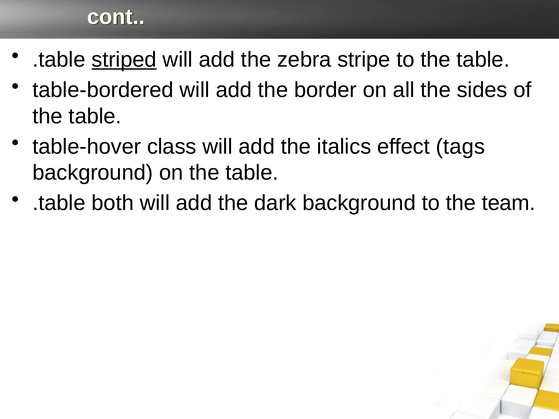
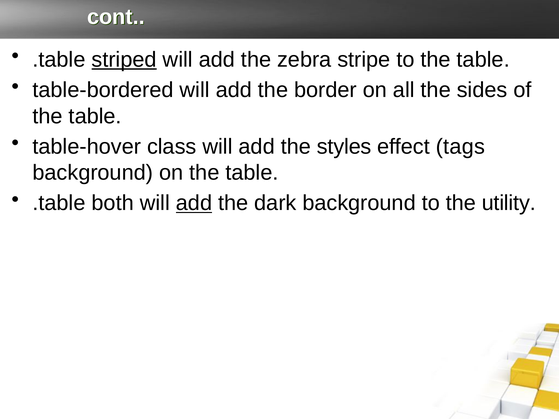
italics: italics -> styles
add at (194, 203) underline: none -> present
team: team -> utility
